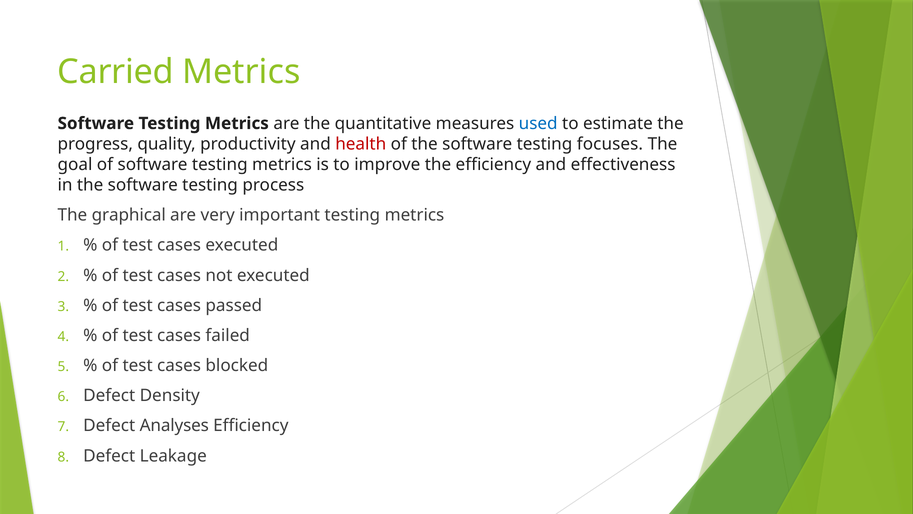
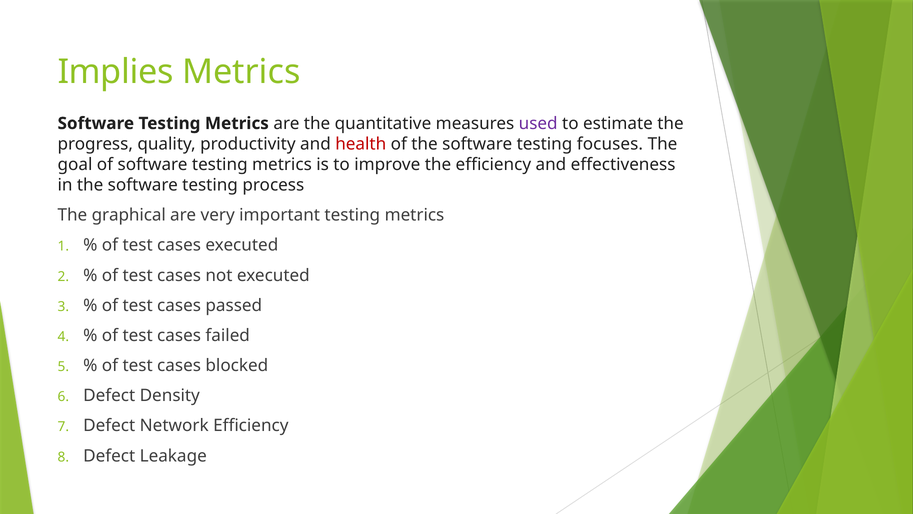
Carried: Carried -> Implies
used colour: blue -> purple
Analyses: Analyses -> Network
